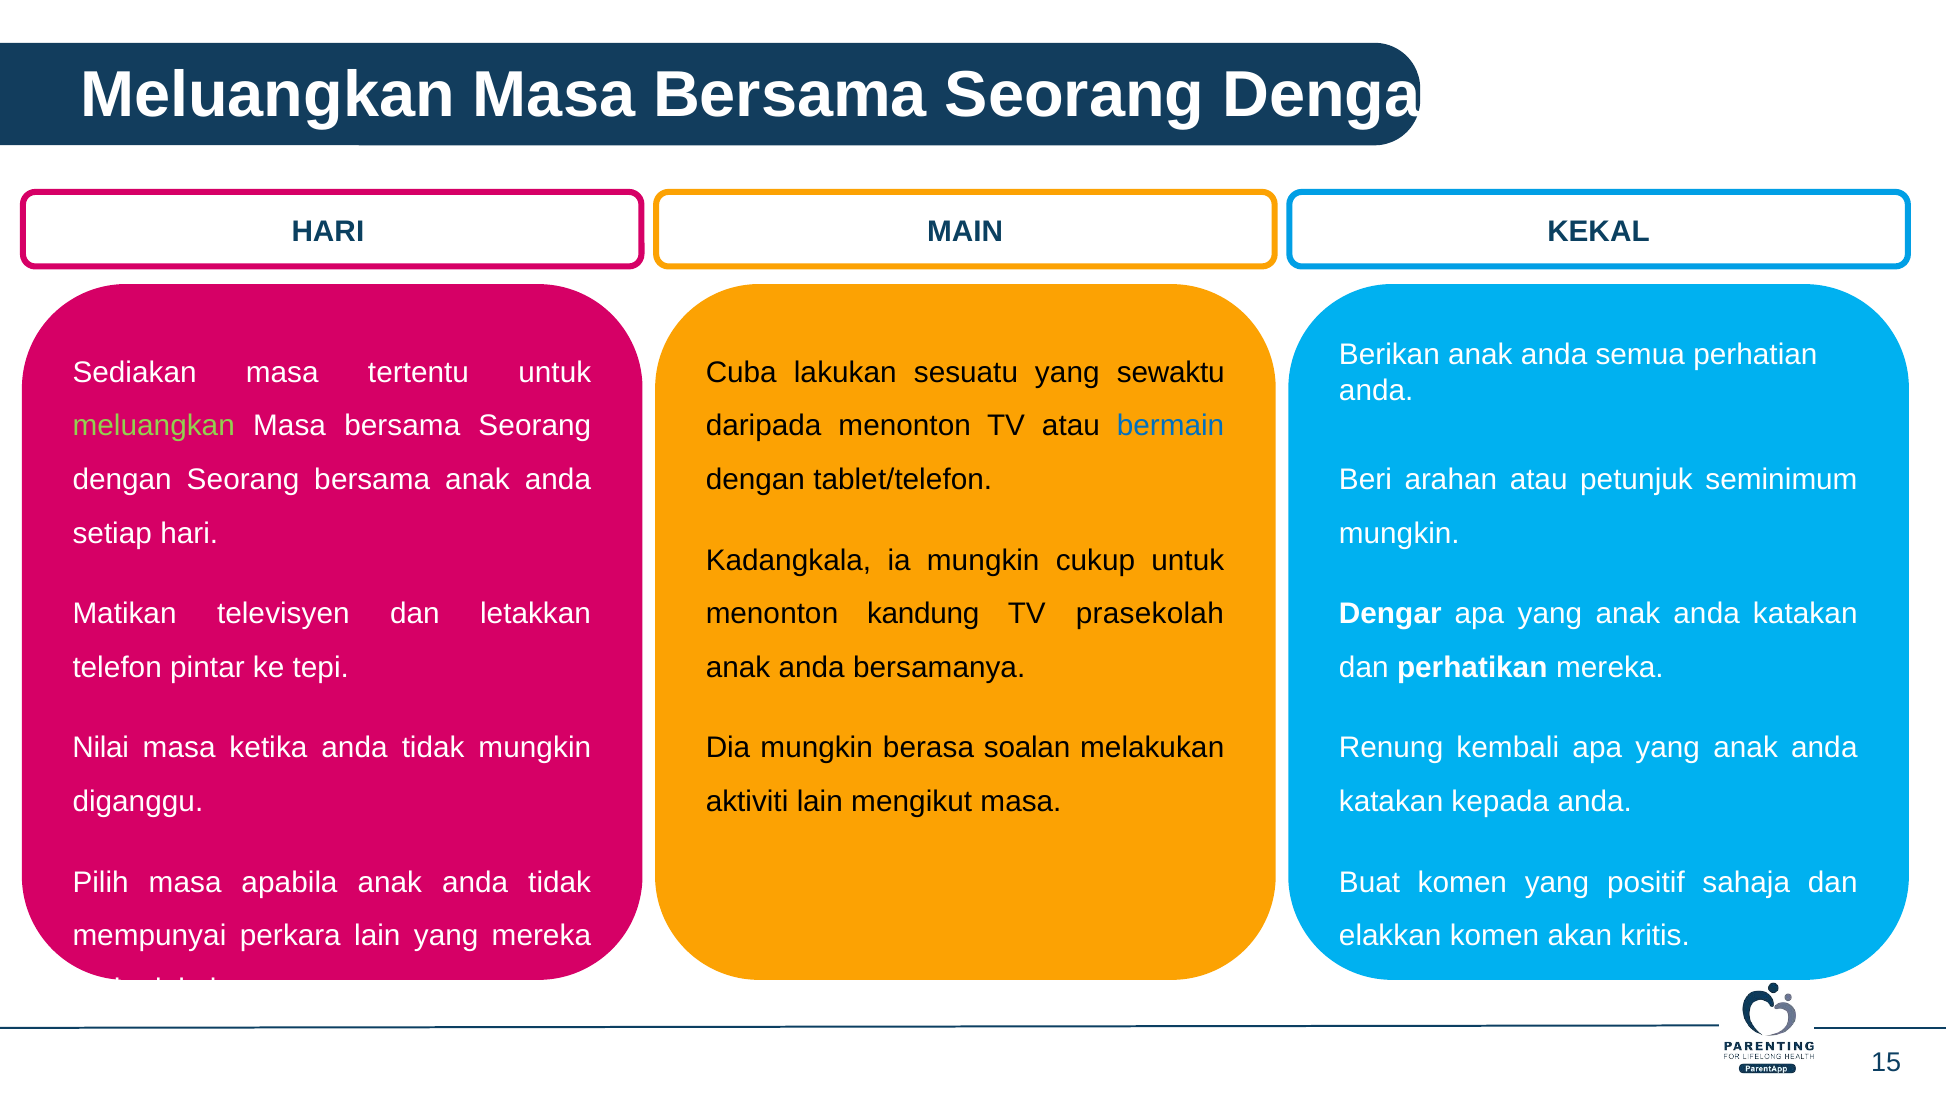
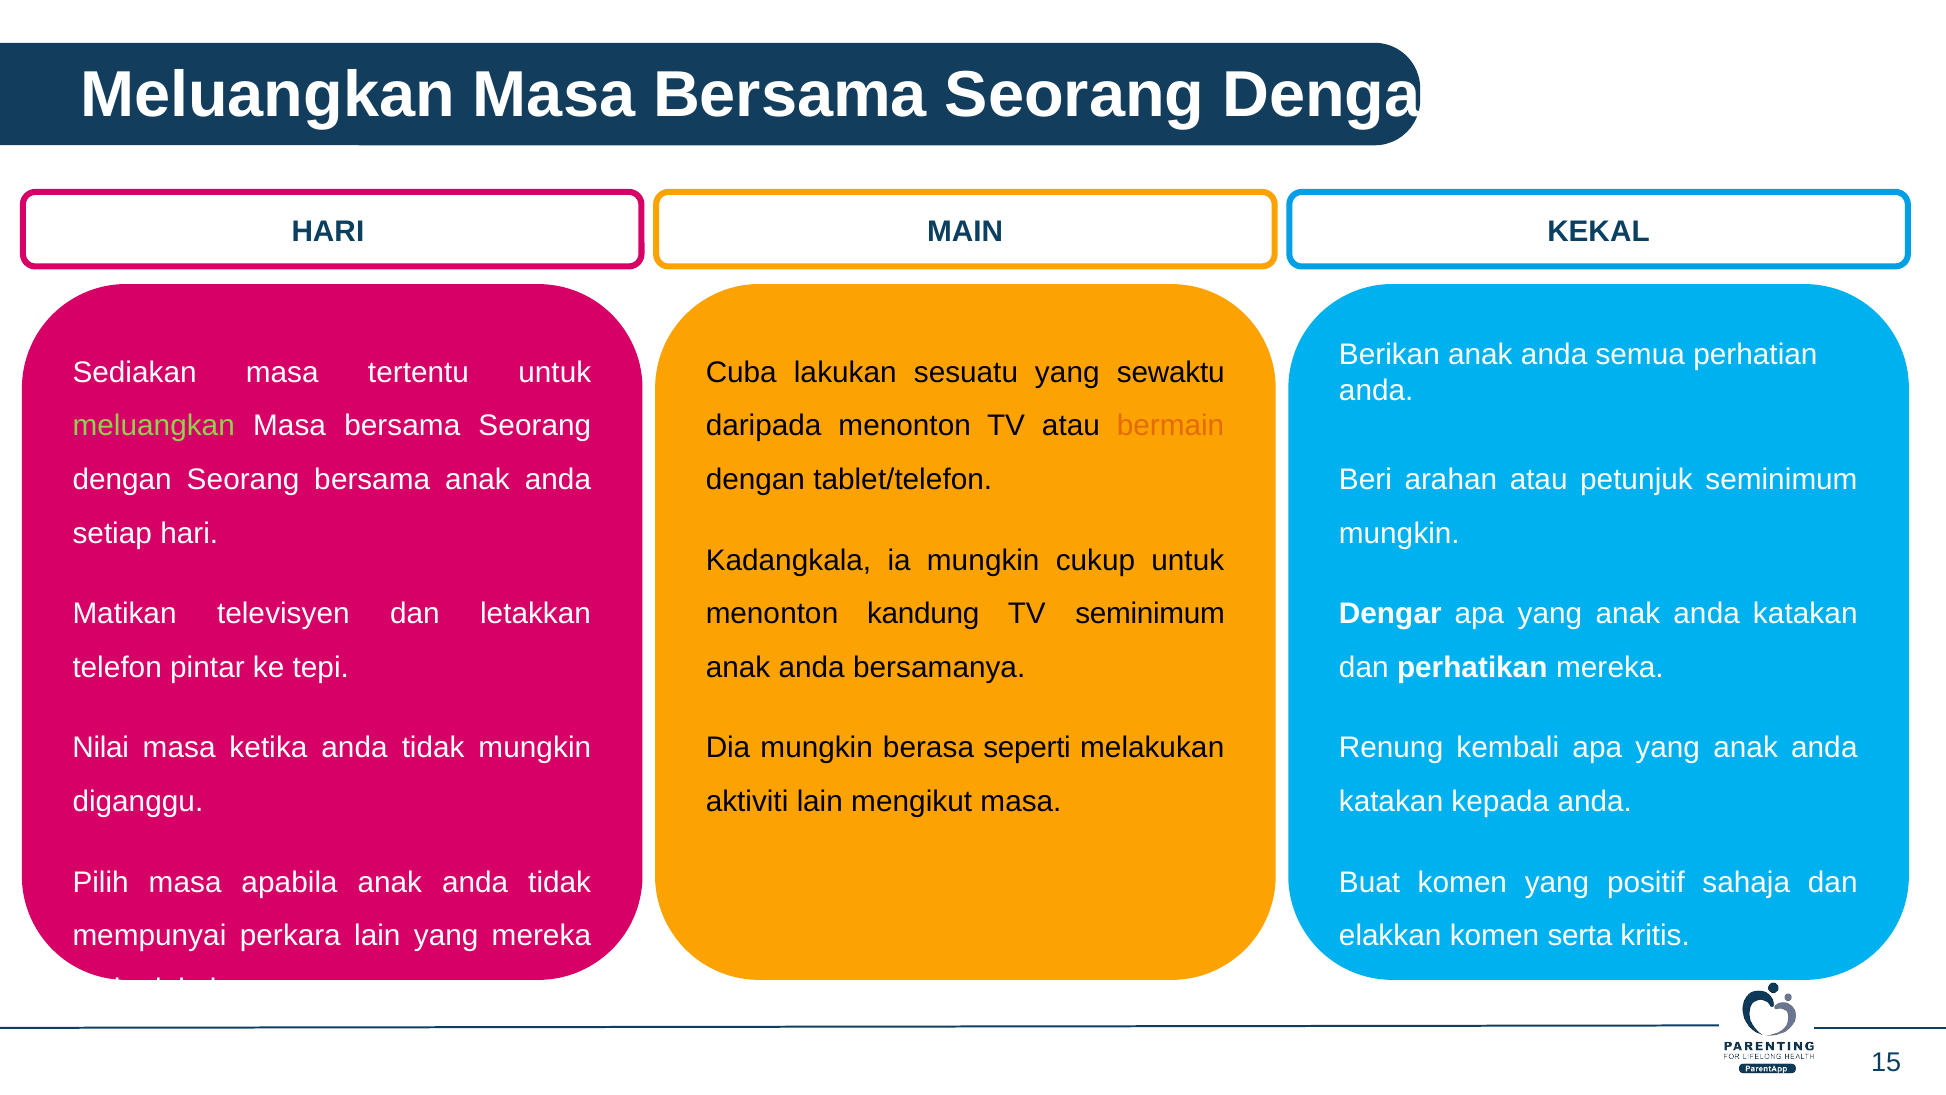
bermain colour: blue -> orange
TV prasekolah: prasekolah -> seminimum
soalan: soalan -> seperti
akan: akan -> serta
